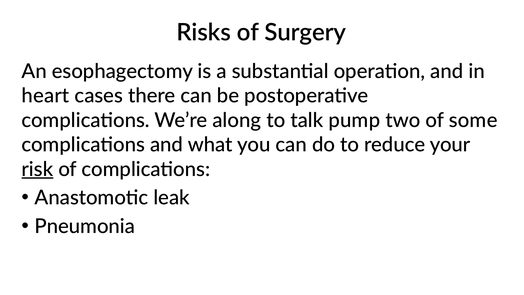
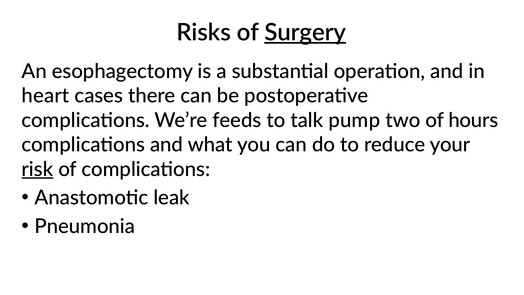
Surgery underline: none -> present
along: along -> feeds
some: some -> hours
